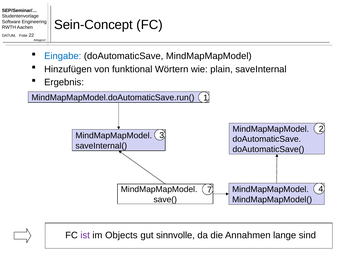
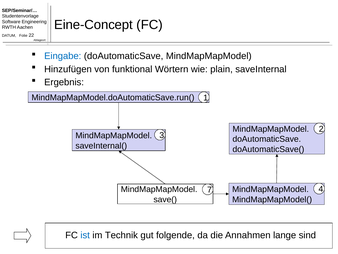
Sein-Concept: Sein-Concept -> Eine-Concept
ist colour: purple -> blue
Objects: Objects -> Technik
sinnvolle: sinnvolle -> folgende
